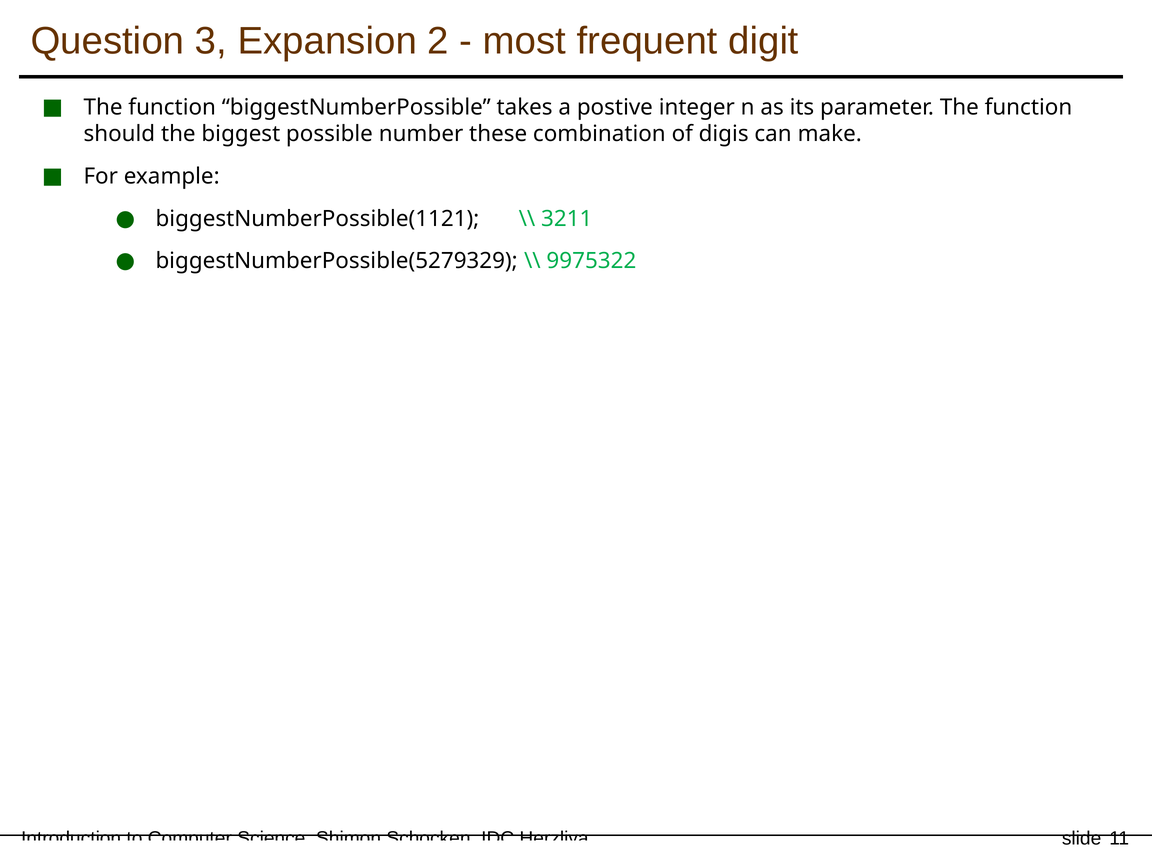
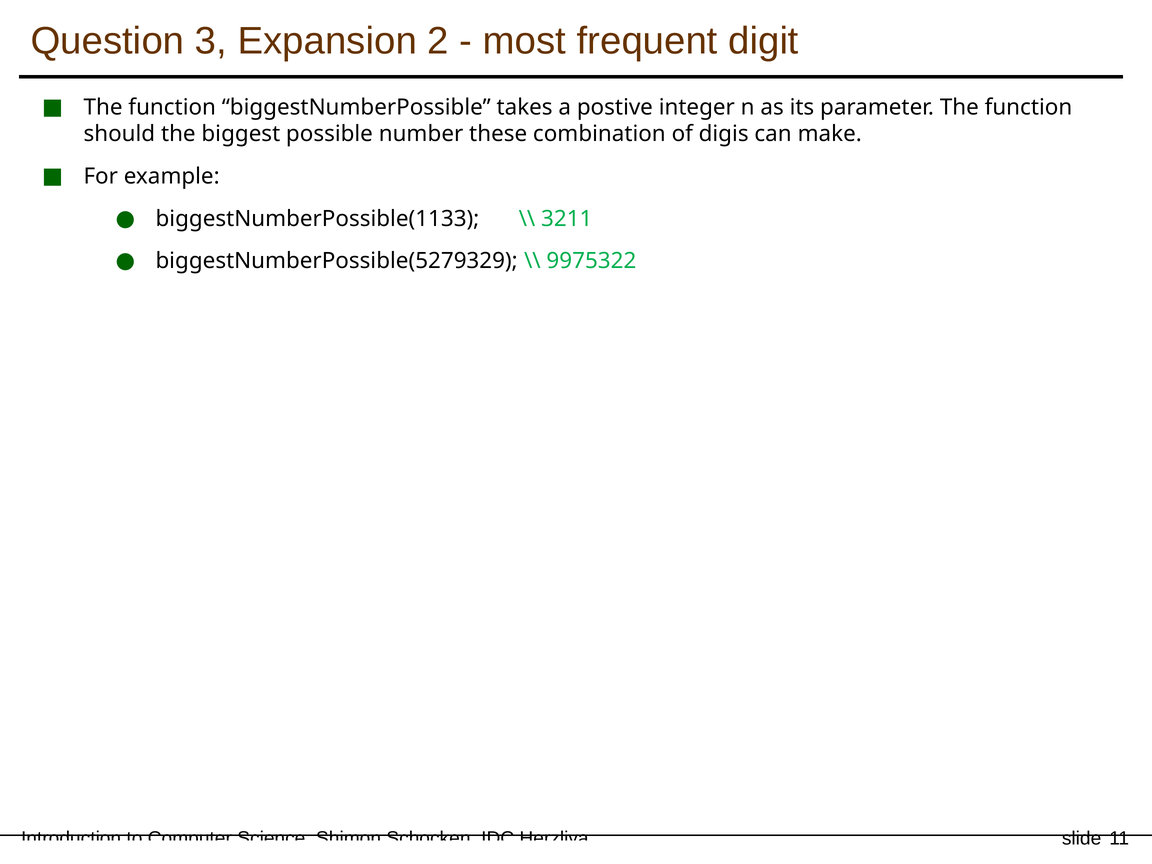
biggestNumberPossible(1121: biggestNumberPossible(1121 -> biggestNumberPossible(1133
